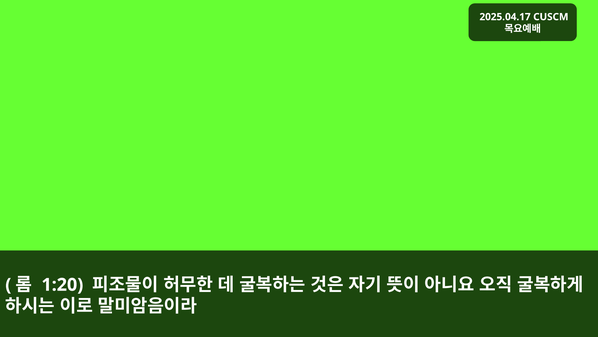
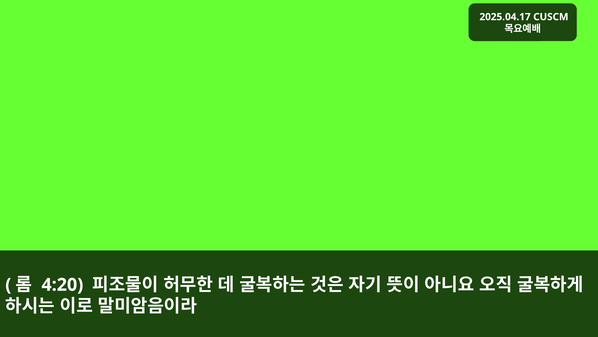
1:20: 1:20 -> 4:20
